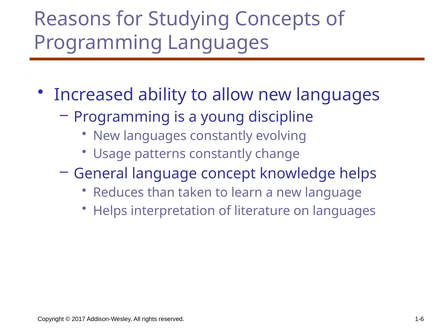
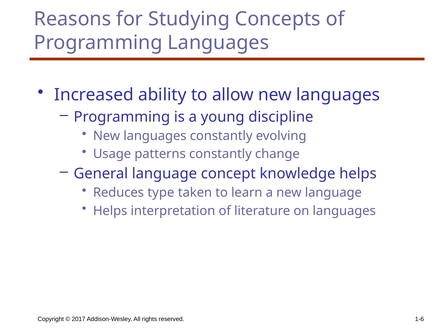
than: than -> type
